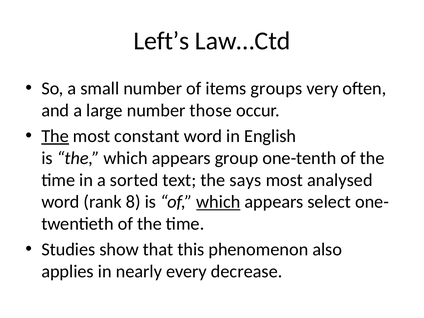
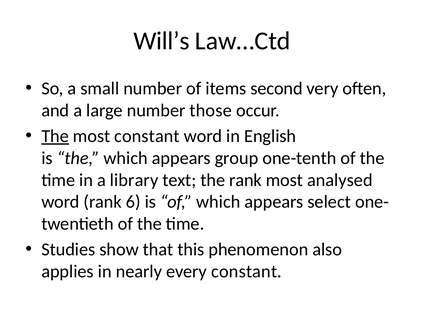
Left’s: Left’s -> Will’s
groups: groups -> second
sorted: sorted -> library
the says: says -> rank
8: 8 -> 6
which at (218, 202) underline: present -> none
every decrease: decrease -> constant
